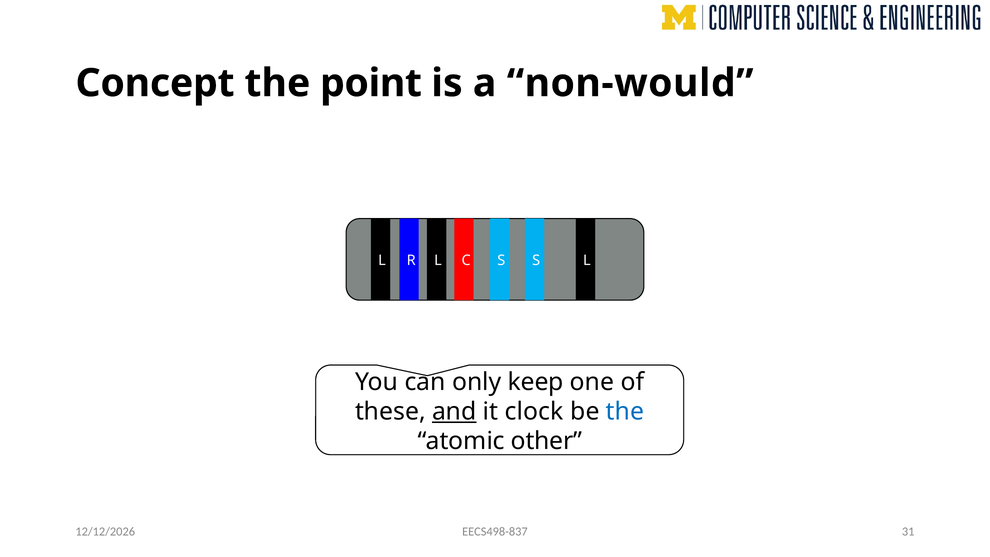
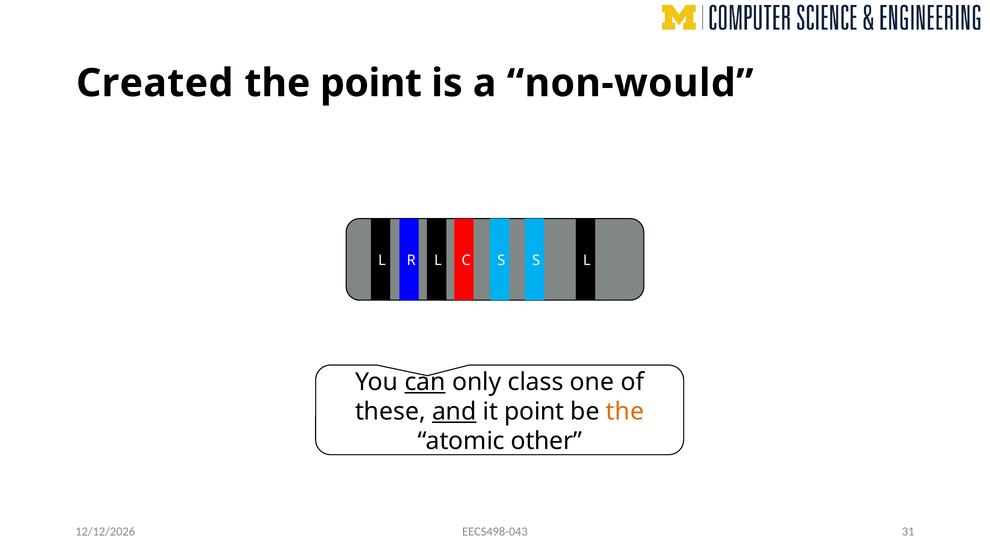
Concept: Concept -> Created
can underline: none -> present
keep: keep -> class
it clock: clock -> point
the at (625, 412) colour: blue -> orange
EECS498-837: EECS498-837 -> EECS498-043
